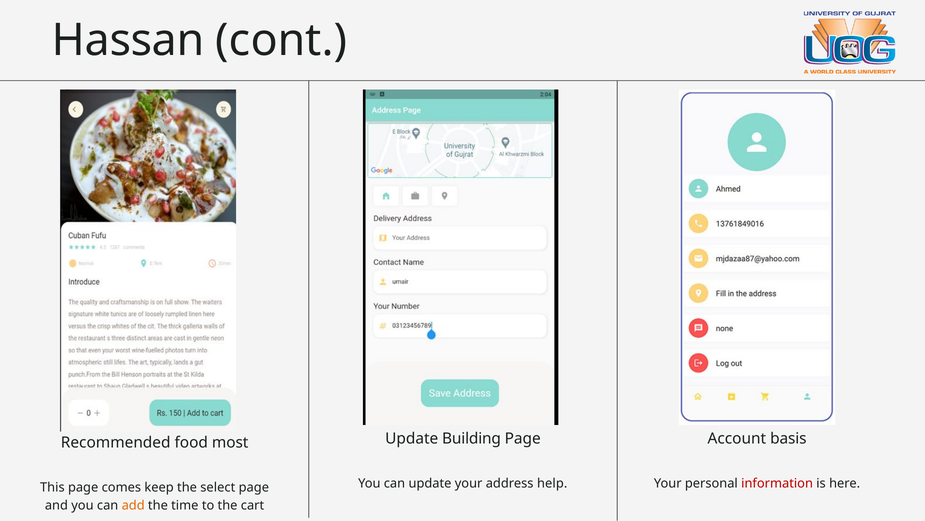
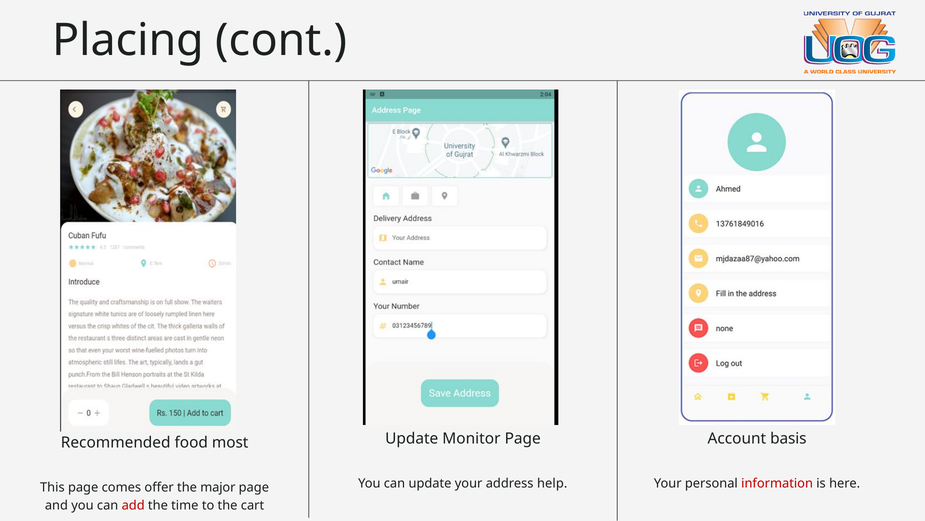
Hassan: Hassan -> Placing
Building: Building -> Monitor
keep: keep -> offer
select: select -> major
add colour: orange -> red
